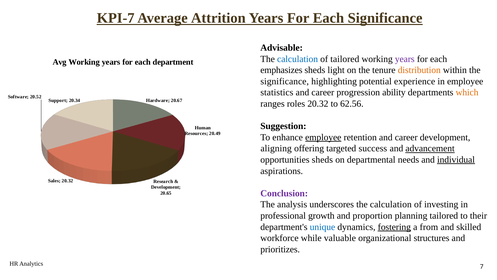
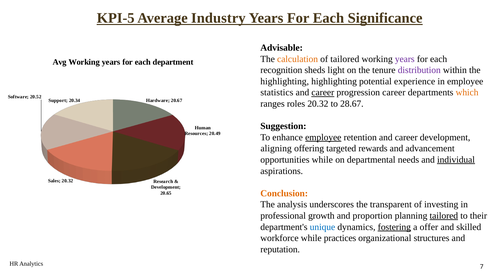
KPI-7: KPI-7 -> KPI-5
Attrition: Attrition -> Industry
calculation at (298, 59) colour: blue -> orange
emphasizes: emphasizes -> recognition
distribution colour: orange -> purple
significance at (285, 81): significance -> highlighting
career at (323, 92) underline: none -> present
progression ability: ability -> career
62.56: 62.56 -> 28.67
success: success -> rewards
advancement underline: present -> none
opportunities sheds: sheds -> while
Conclusion colour: purple -> orange
underscores the calculation: calculation -> transparent
tailored at (444, 215) underline: none -> present
from: from -> offer
valuable: valuable -> practices
prioritizes: prioritizes -> reputation
